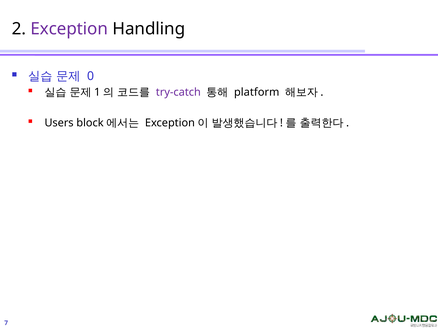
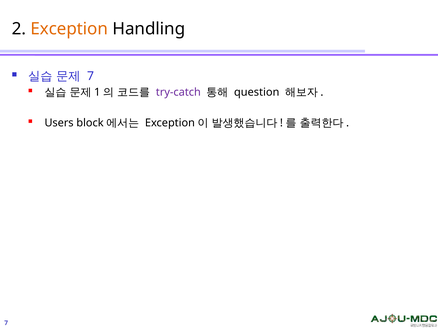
Exception colour: purple -> orange
0 at (91, 76): 0 -> 7
platform: platform -> question
